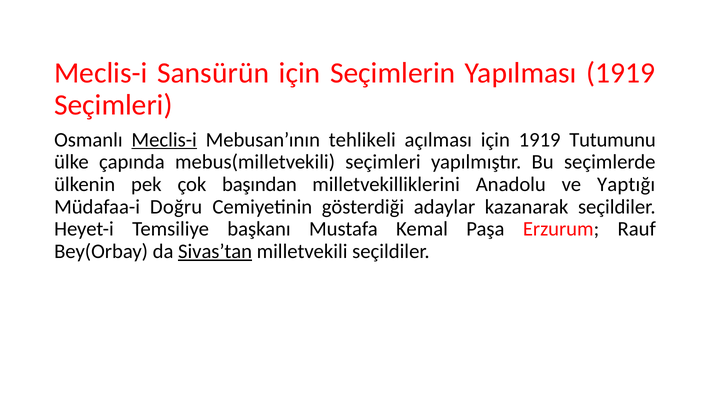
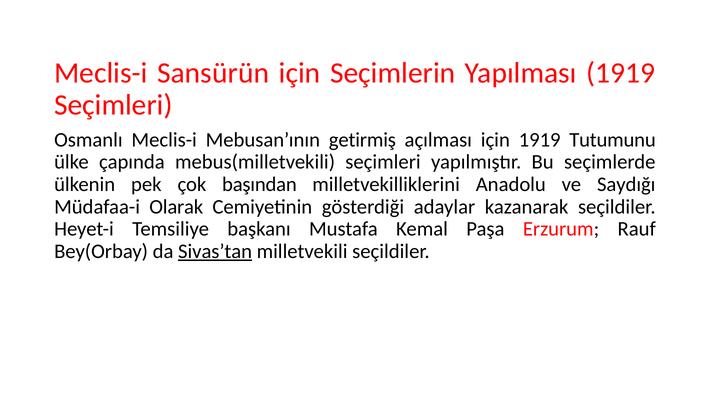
Meclis-i at (164, 140) underline: present -> none
tehlikeli: tehlikeli -> getirmiş
Yaptığı: Yaptığı -> Saydığı
Doğru: Doğru -> Olarak
